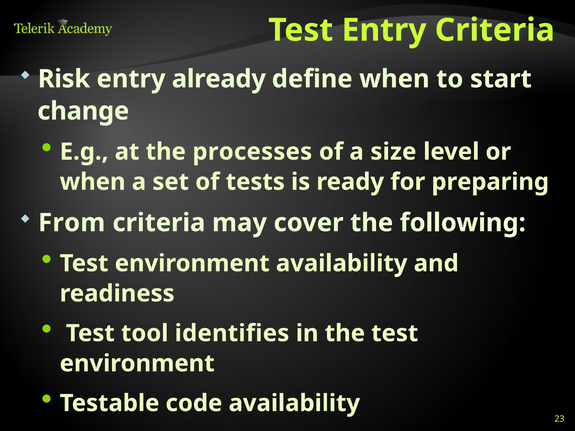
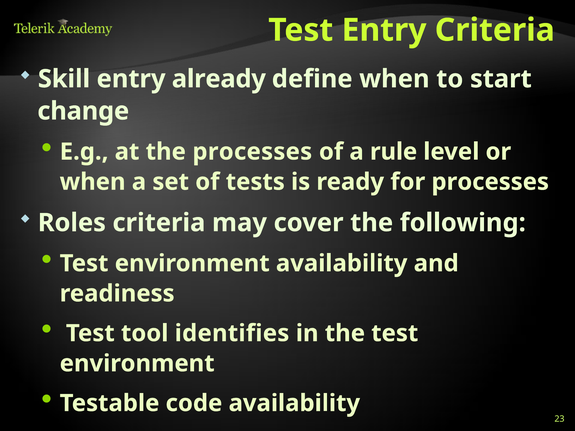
Risk: Risk -> Skill
size: size -> rule
for preparing: preparing -> processes
From: From -> Roles
